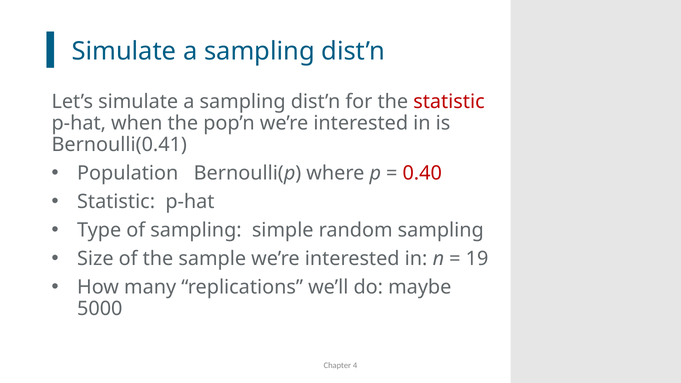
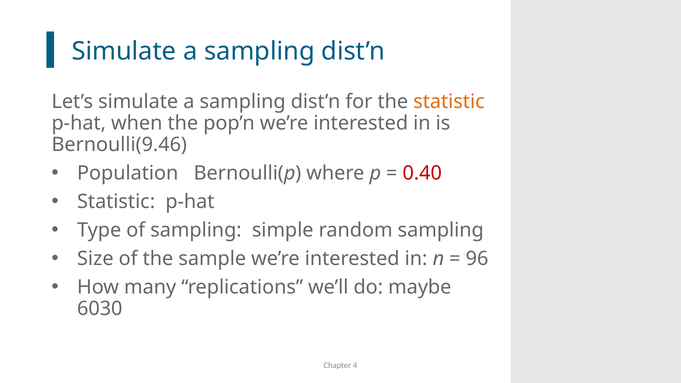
statistic at (449, 102) colour: red -> orange
Bernoulli(0.41: Bernoulli(0.41 -> Bernoulli(9.46
19: 19 -> 96
5000: 5000 -> 6030
